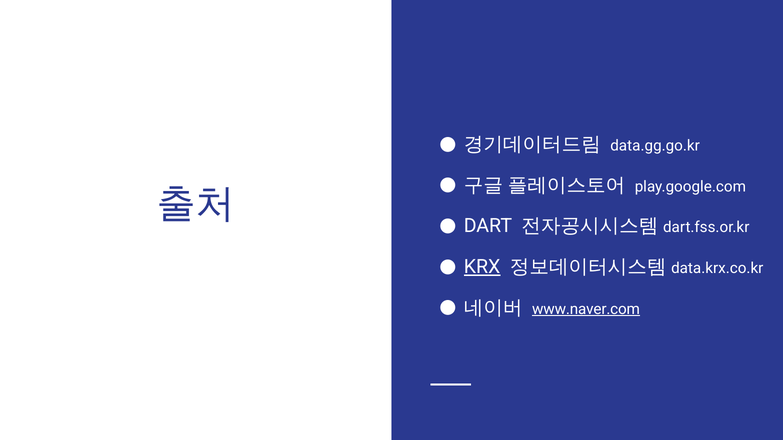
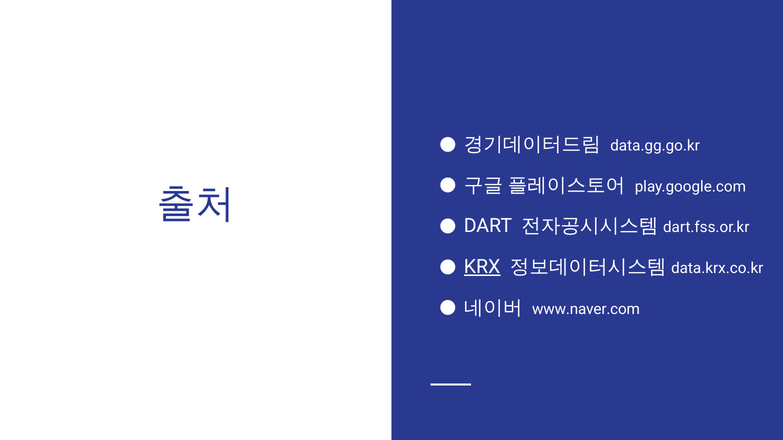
www.naver.com underline: present -> none
